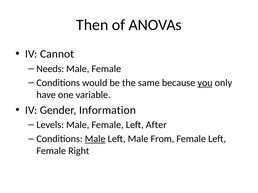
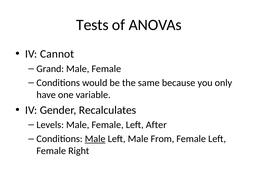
Then: Then -> Tests
Needs: Needs -> Grand
you underline: present -> none
Information: Information -> Recalculates
